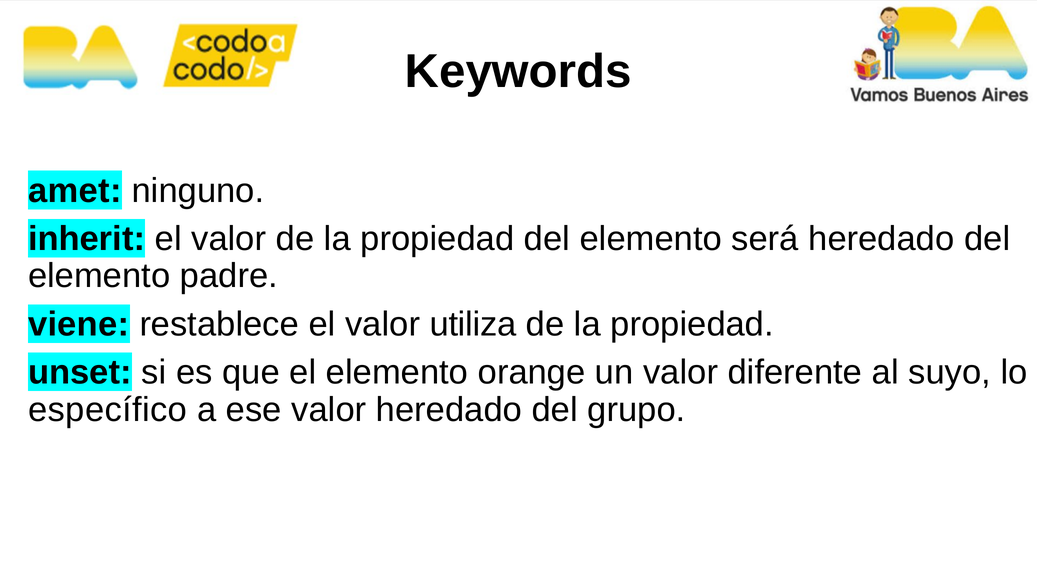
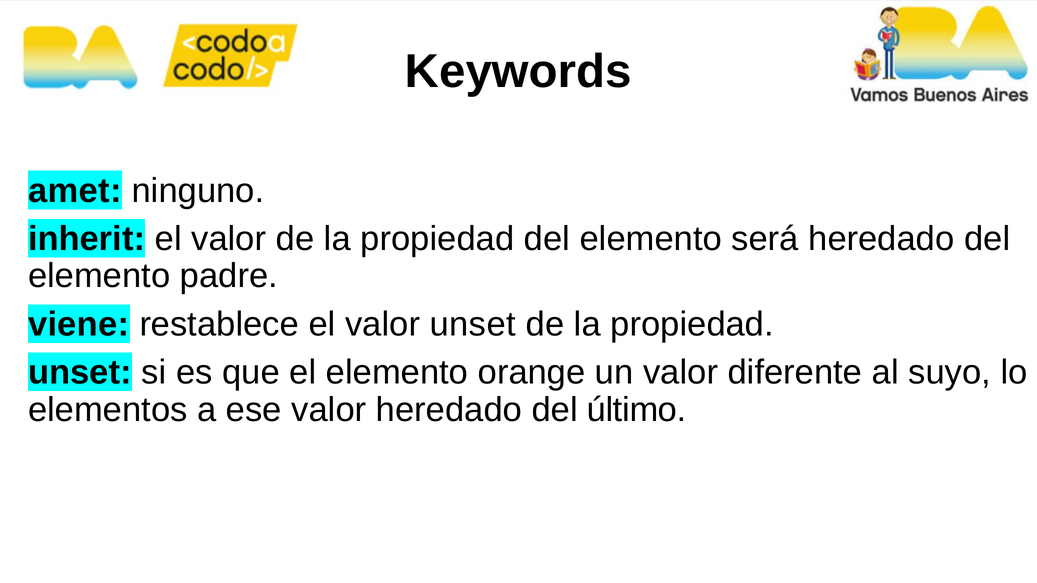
valor utiliza: utiliza -> unset
específico: específico -> elementos
grupo: grupo -> último
